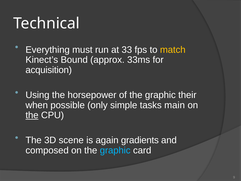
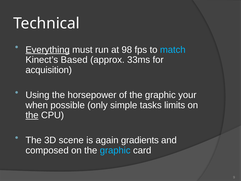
Everything underline: none -> present
33: 33 -> 98
match colour: yellow -> light blue
Bound: Bound -> Based
their: their -> your
main: main -> limits
